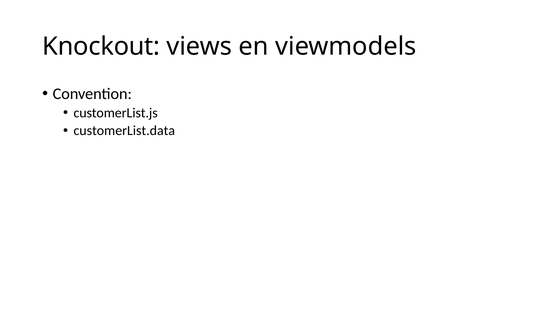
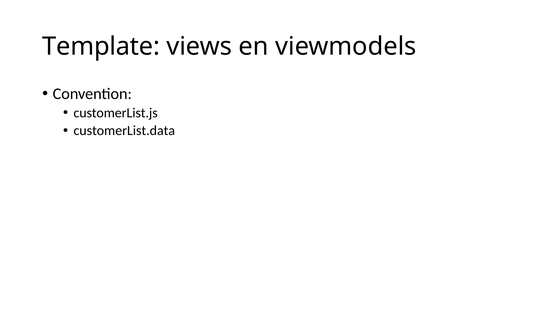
Knockout: Knockout -> Template
